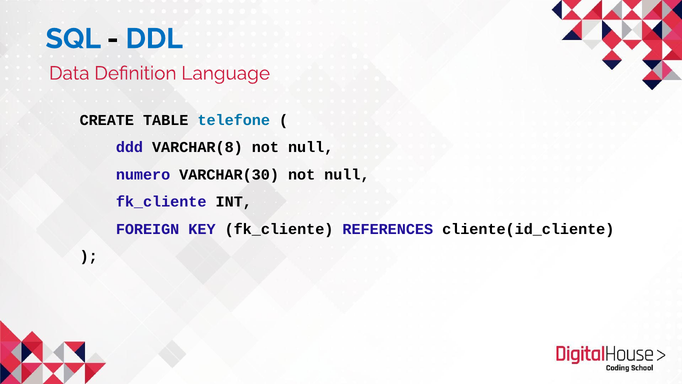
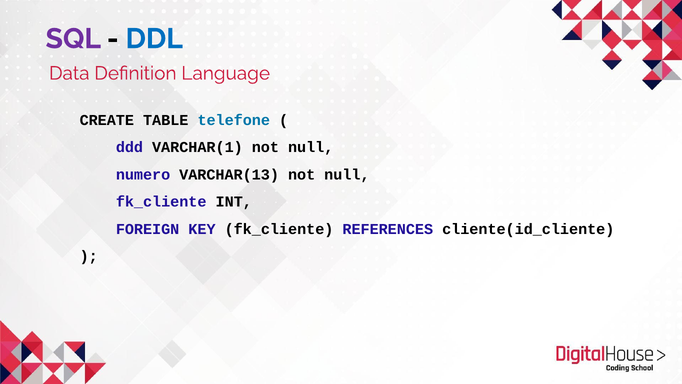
SQL colour: blue -> purple
VARCHAR(8: VARCHAR(8 -> VARCHAR(1
VARCHAR(30: VARCHAR(30 -> VARCHAR(13
